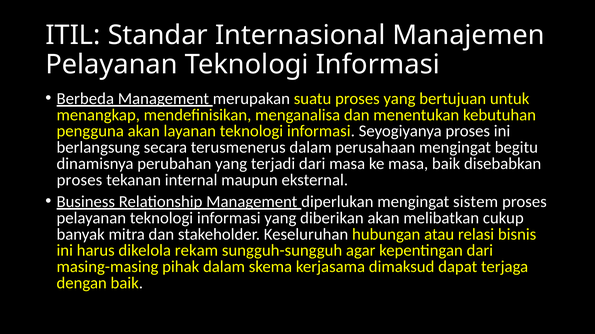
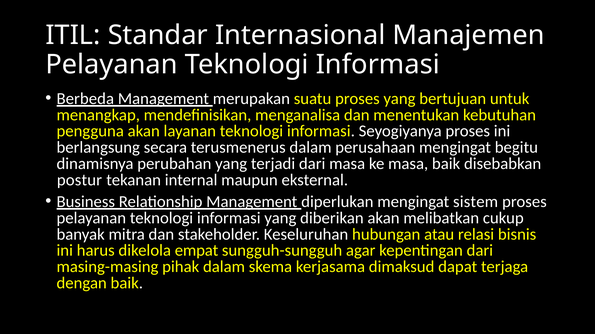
proses at (79, 180): proses -> postur
rekam: rekam -> empat
